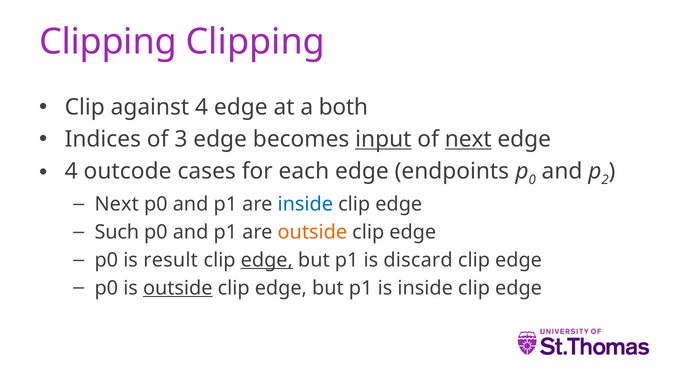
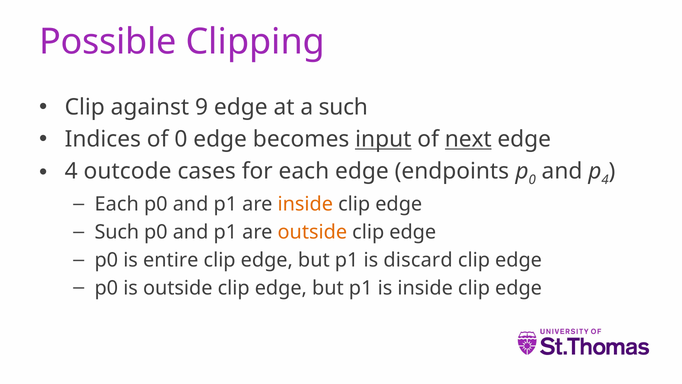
Clipping at (108, 42): Clipping -> Possible
against 4: 4 -> 9
a both: both -> such
of 3: 3 -> 0
2 at (605, 180): 2 -> 4
Next at (117, 204): Next -> Each
inside at (305, 204) colour: blue -> orange
result: result -> entire
edge at (267, 260) underline: present -> none
outside at (178, 288) underline: present -> none
